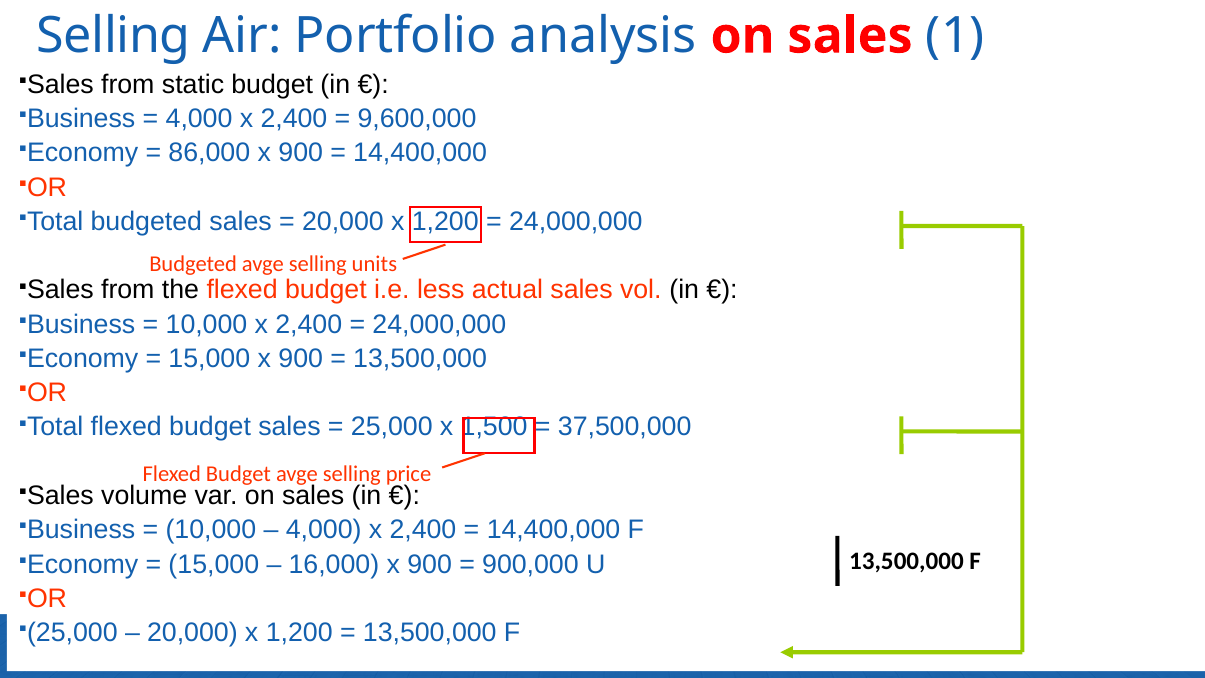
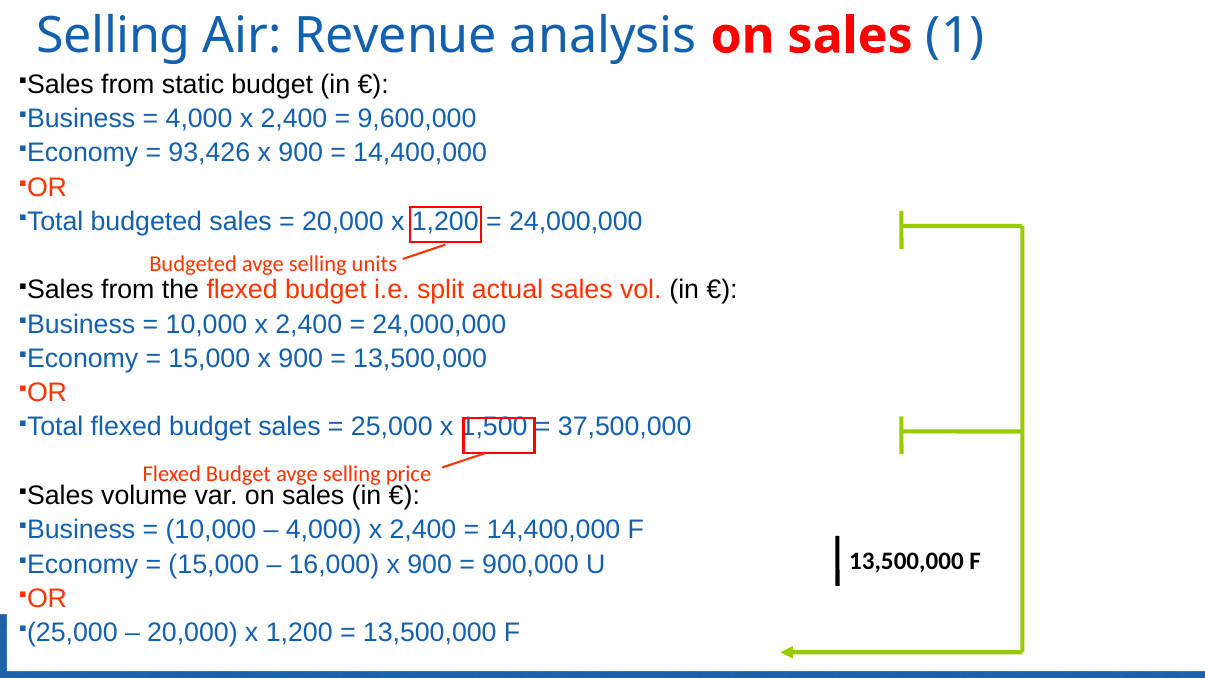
Portfolio: Portfolio -> Revenue
86,000: 86,000 -> 93,426
less: less -> split
